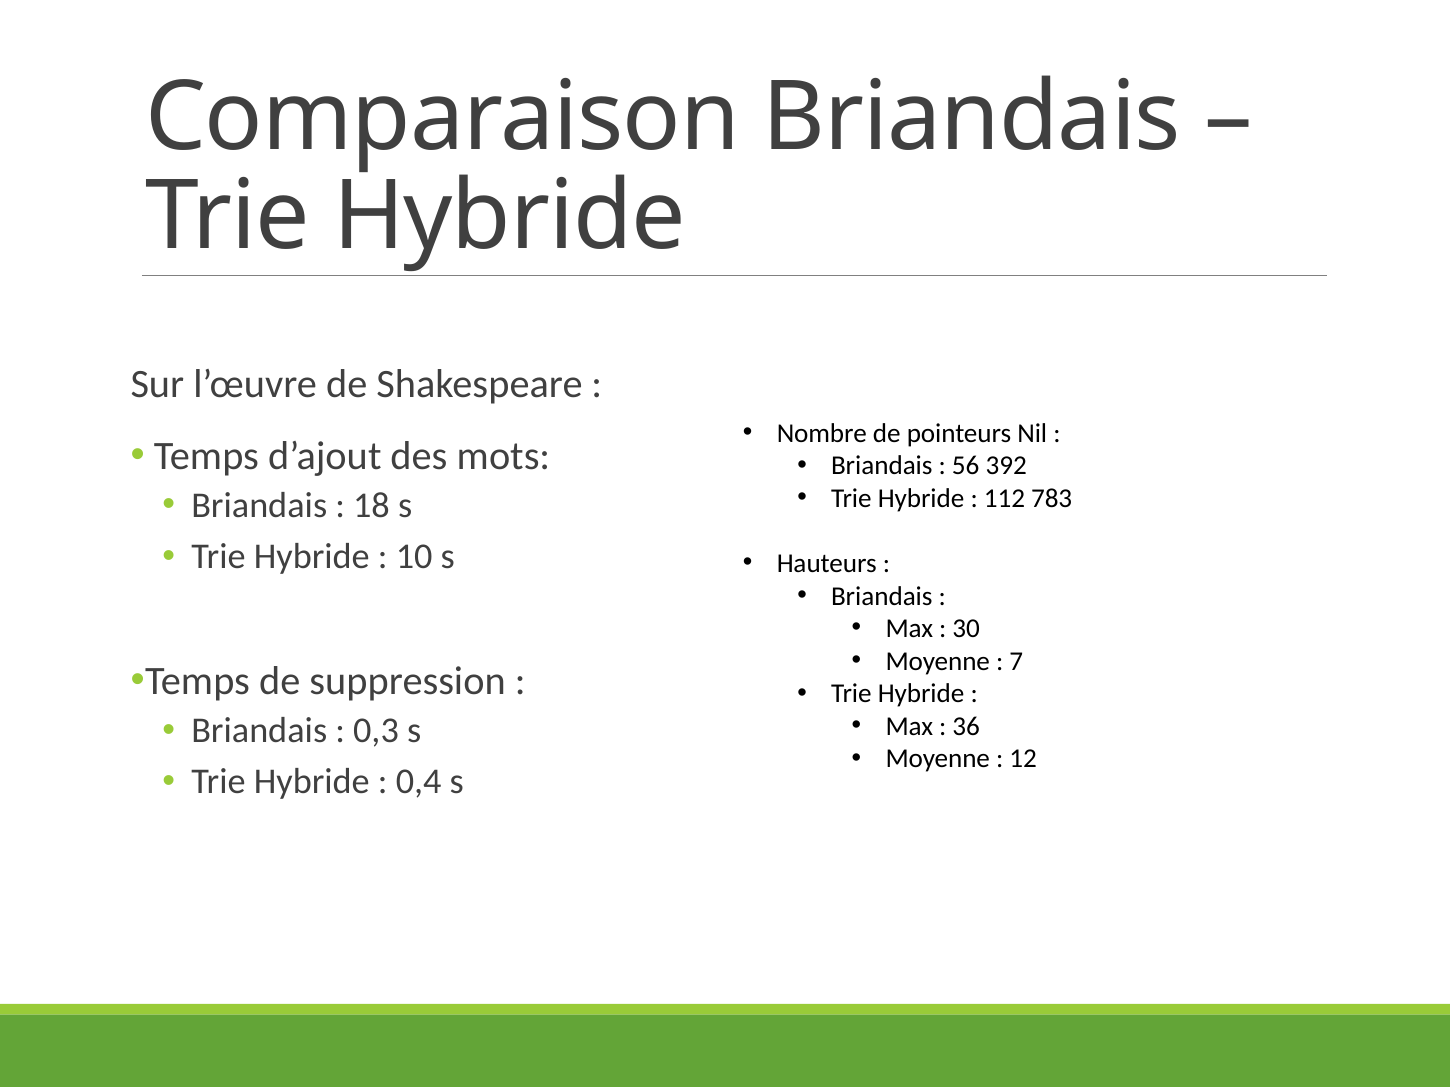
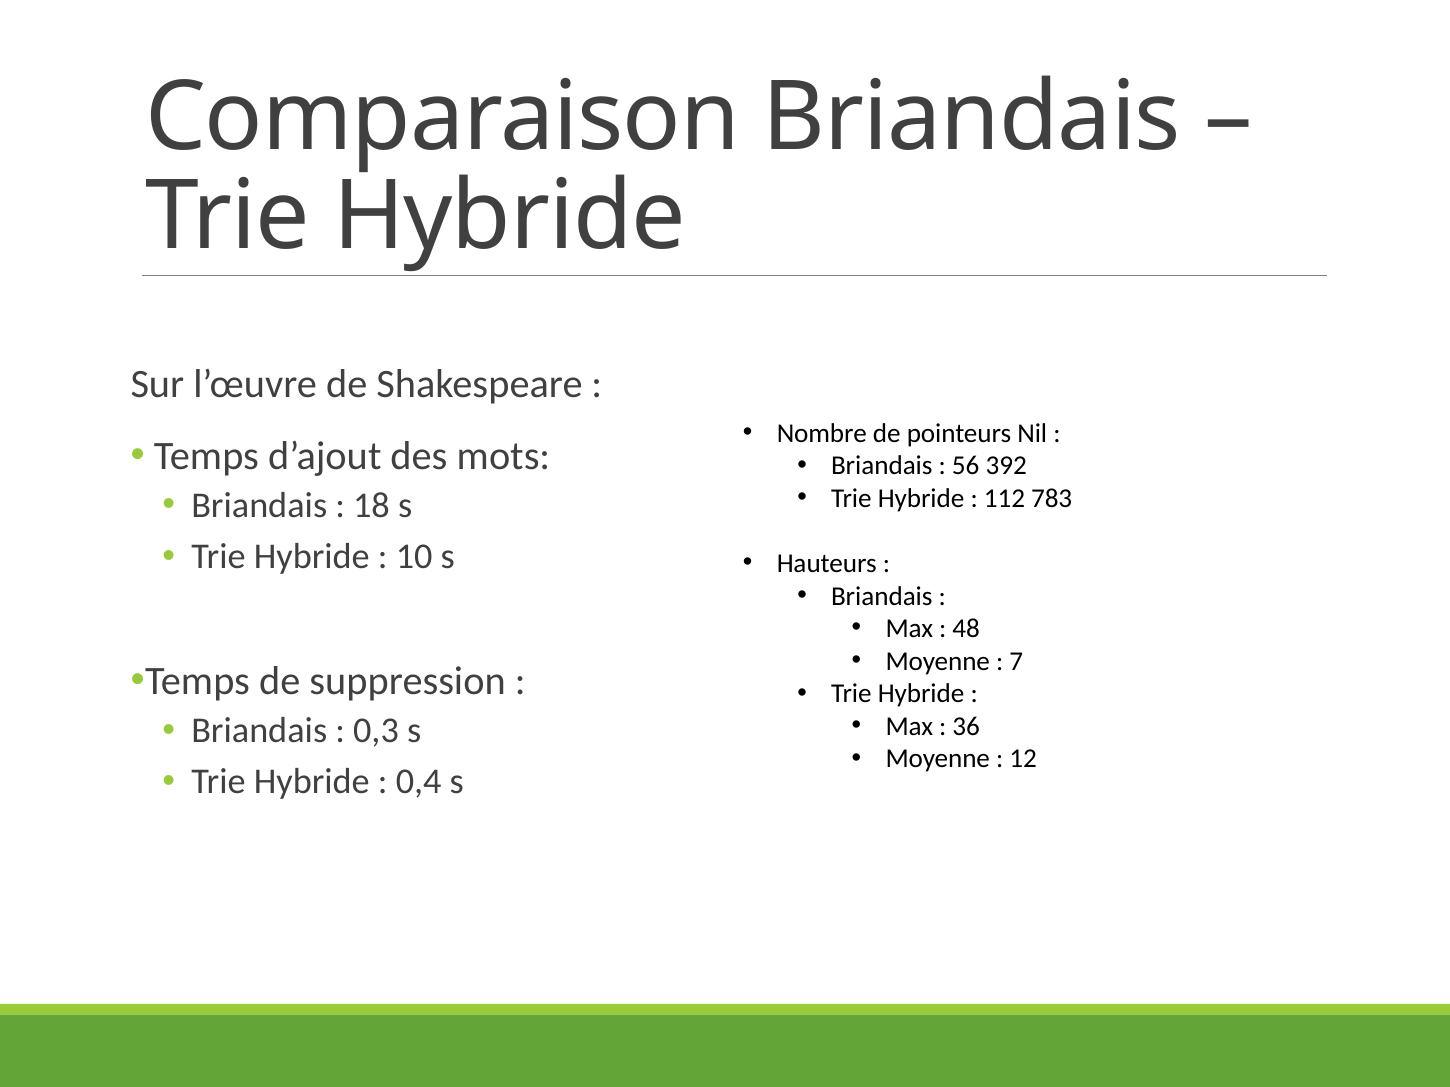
30: 30 -> 48
